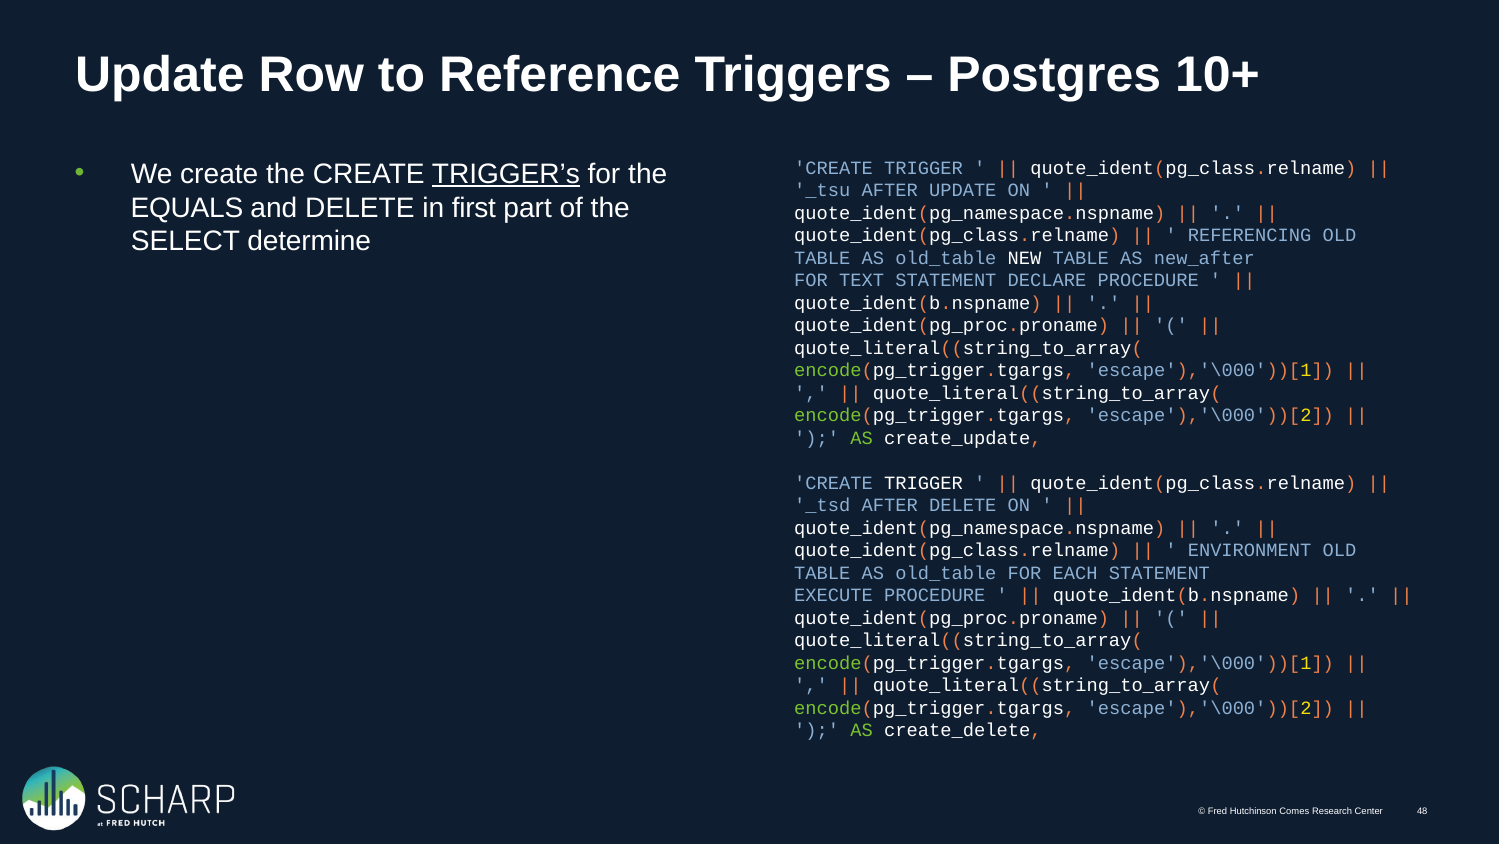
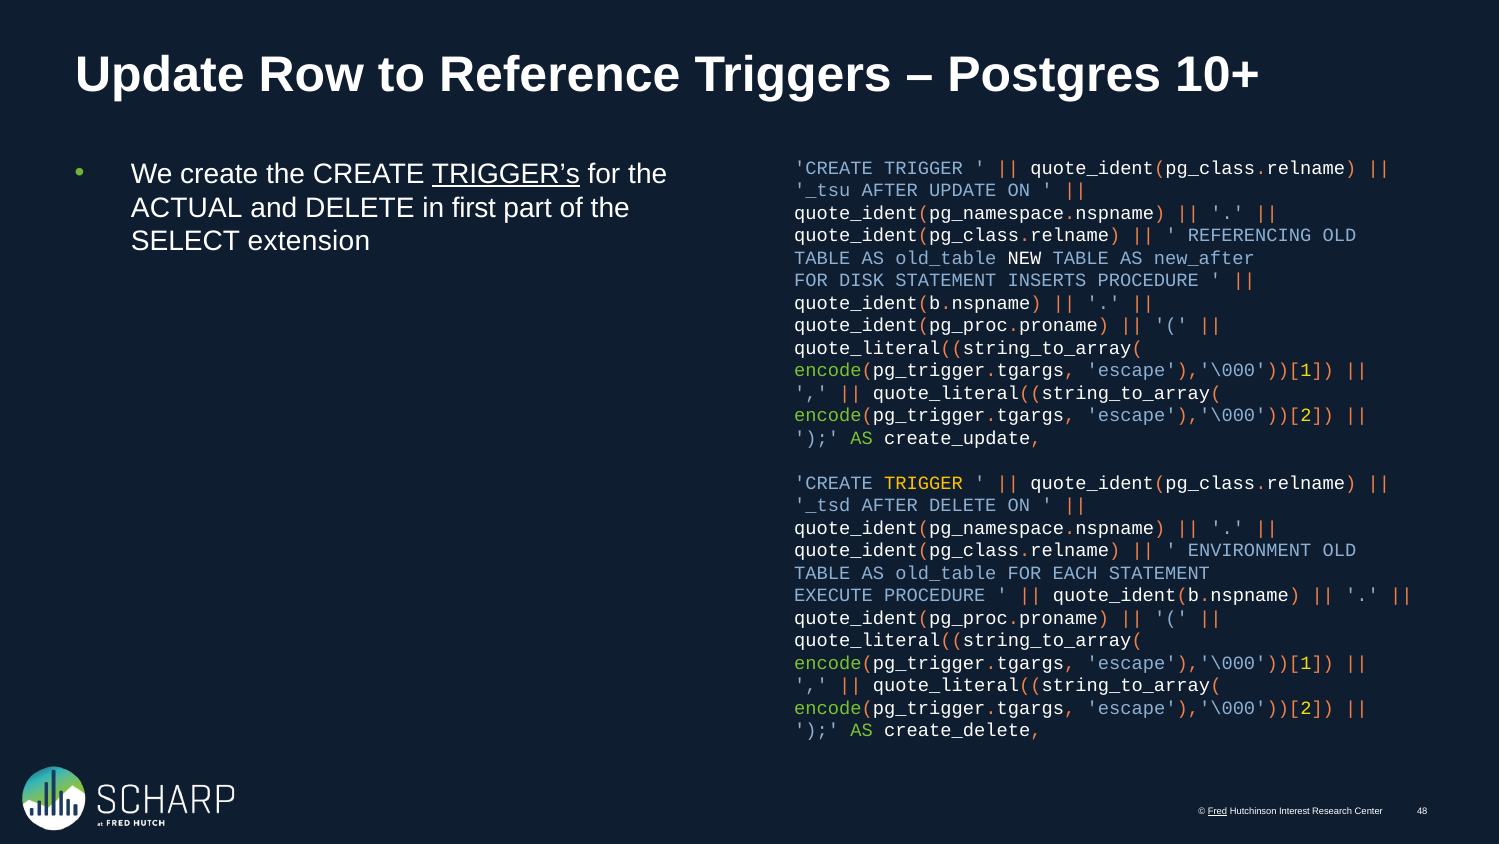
EQUALS: EQUALS -> ACTUAL
determine: determine -> extension
TEXT: TEXT -> DISK
DECLARE: DECLARE -> INSERTS
TRIGGER at (923, 483) colour: white -> yellow
Fred underline: none -> present
Comes: Comes -> Interest
